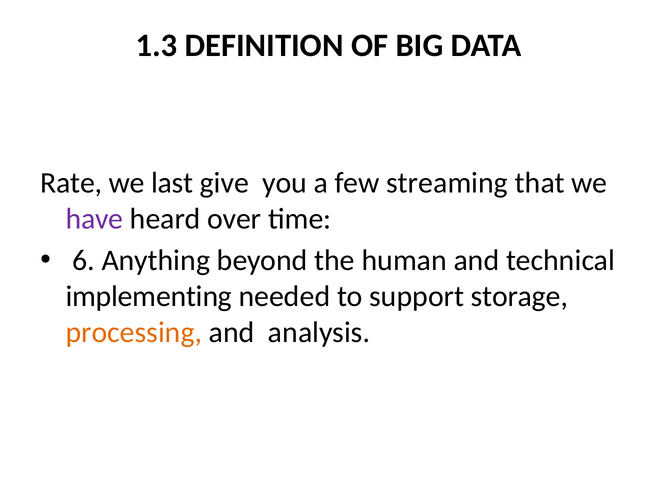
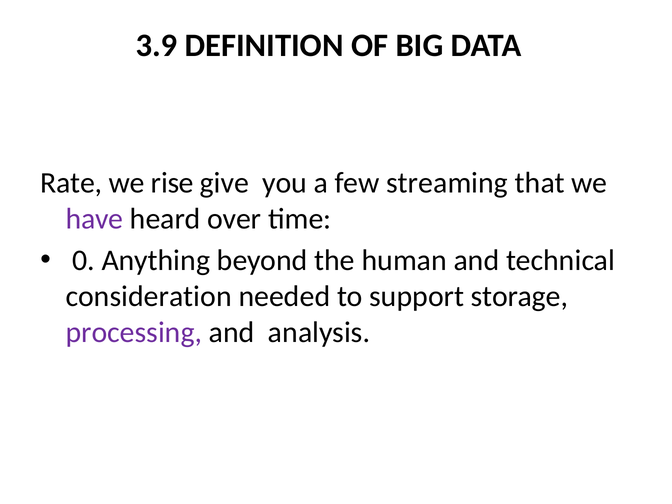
1.3: 1.3 -> 3.9
last: last -> rise
6: 6 -> 0
implementing: implementing -> consideration
processing colour: orange -> purple
